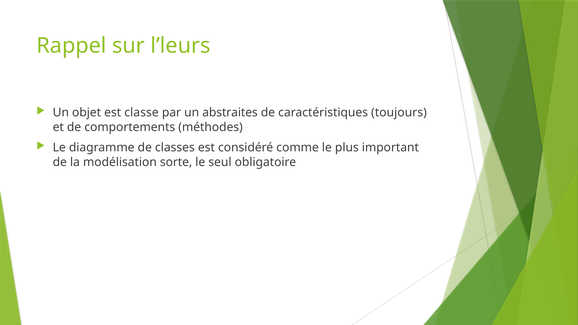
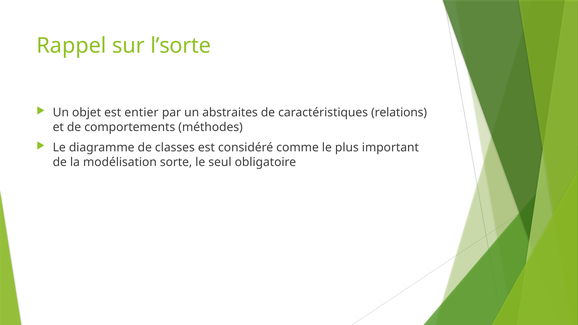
l’leurs: l’leurs -> l’sorte
classe: classe -> entier
toujours: toujours -> relations
